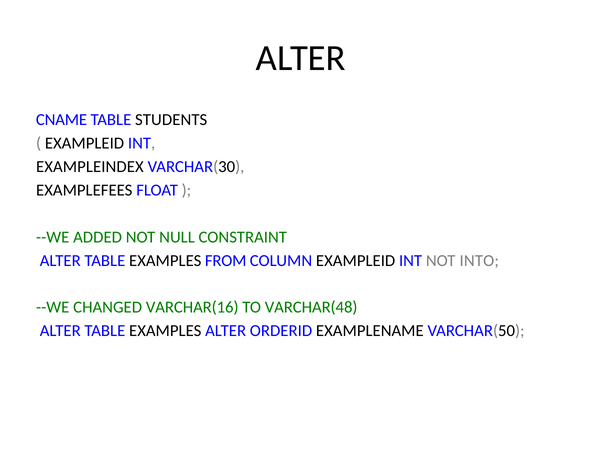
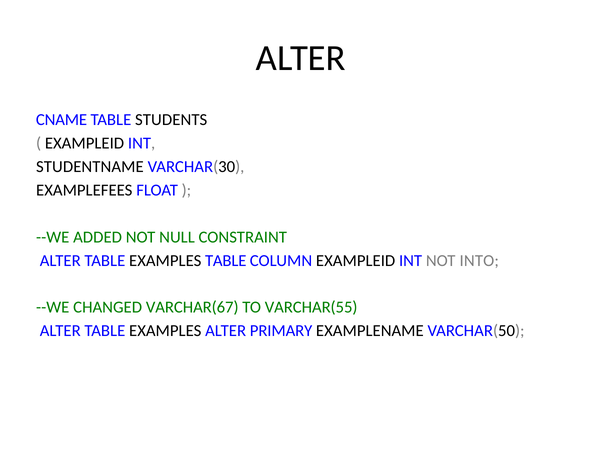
EXAMPLEINDEX: EXAMPLEINDEX -> STUDENTNAME
EXAMPLES FROM: FROM -> TABLE
VARCHAR(16: VARCHAR(16 -> VARCHAR(67
VARCHAR(48: VARCHAR(48 -> VARCHAR(55
ORDERID: ORDERID -> PRIMARY
